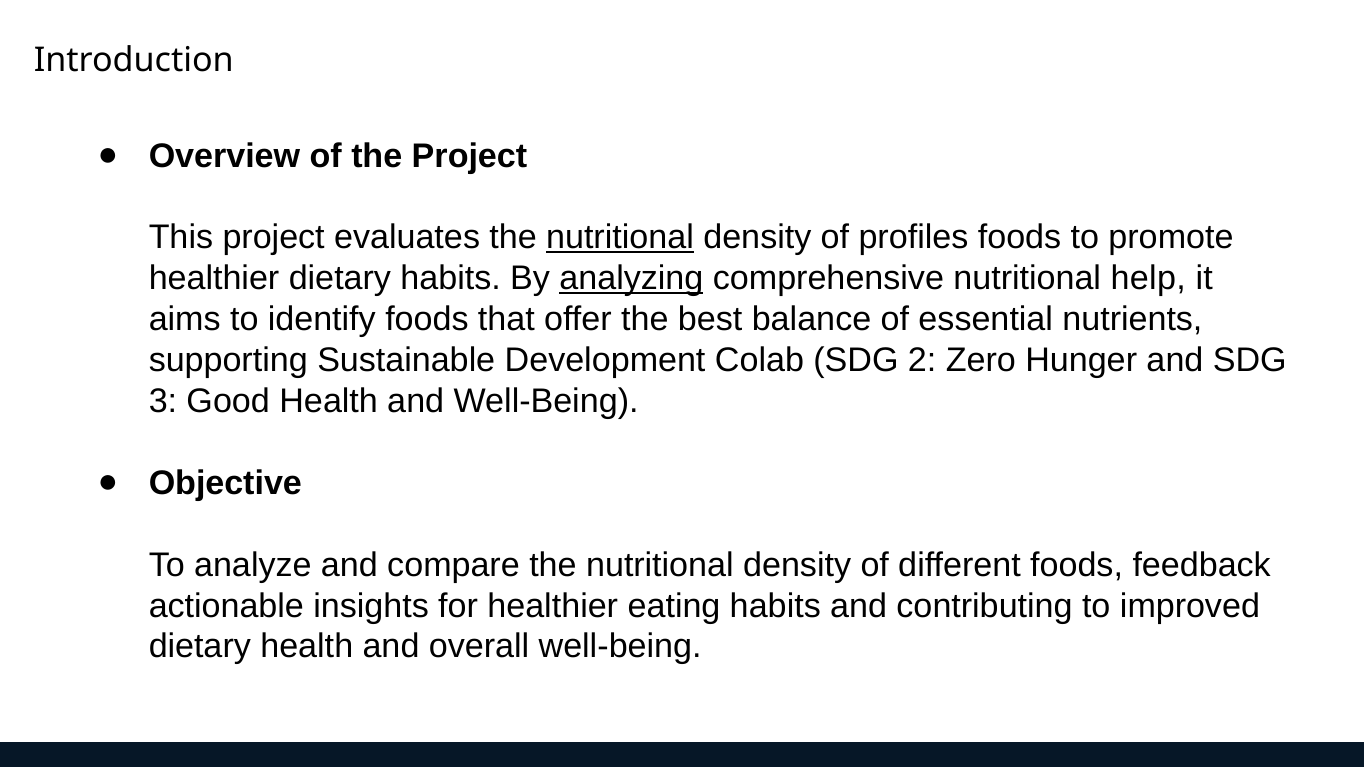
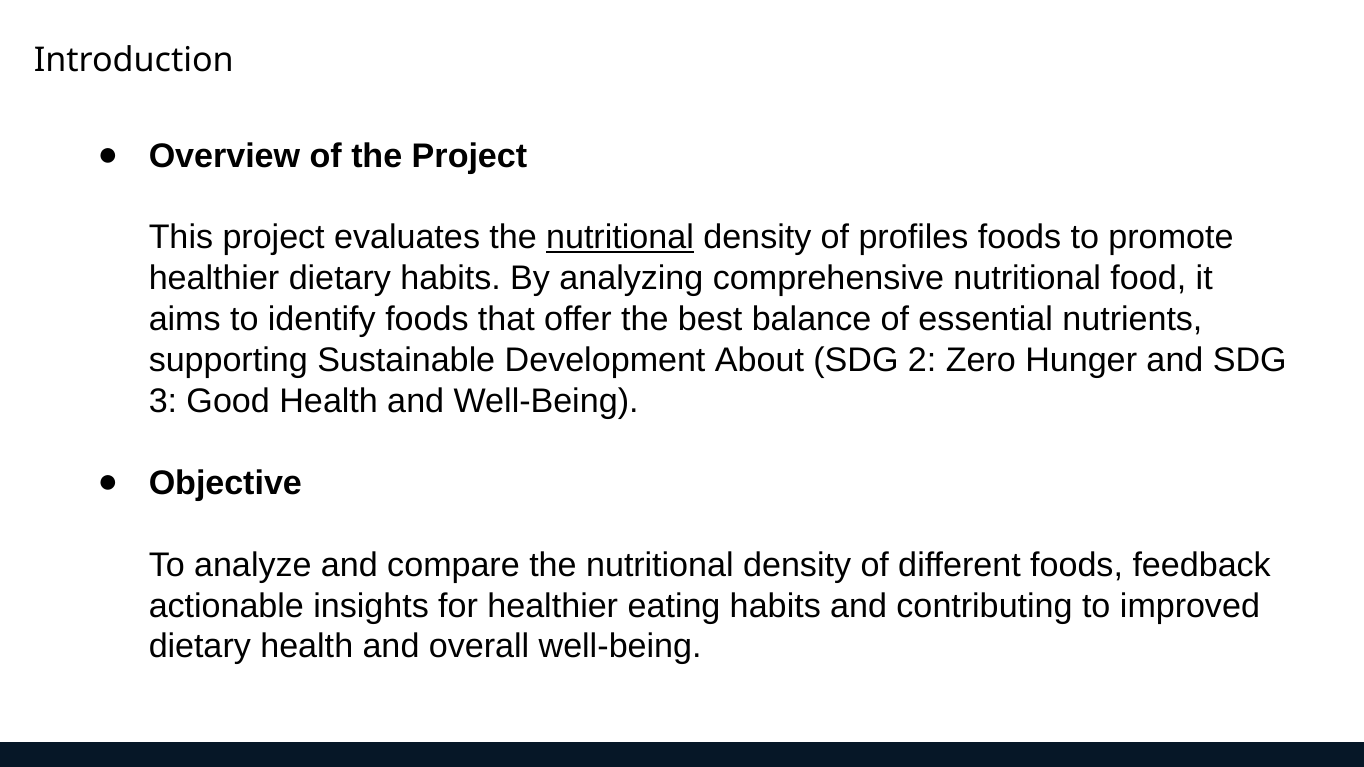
analyzing underline: present -> none
help: help -> food
Colab: Colab -> About
